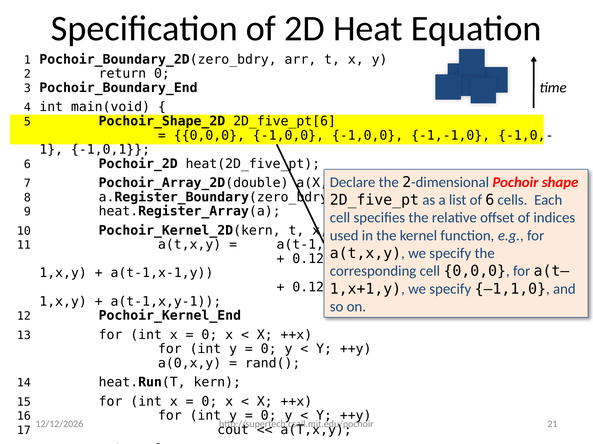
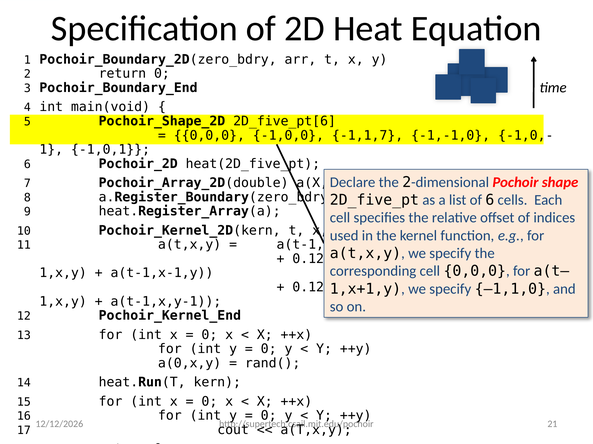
-1,0,0 -1,0,0: -1,0,0 -> -1,1,7
